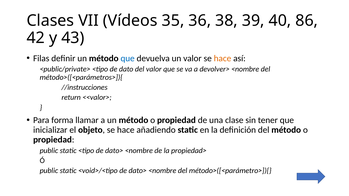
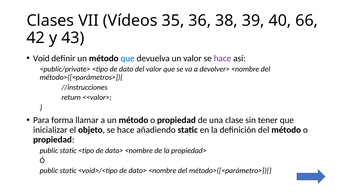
86: 86 -> 66
Filas: Filas -> Void
hace at (223, 58) colour: orange -> purple
